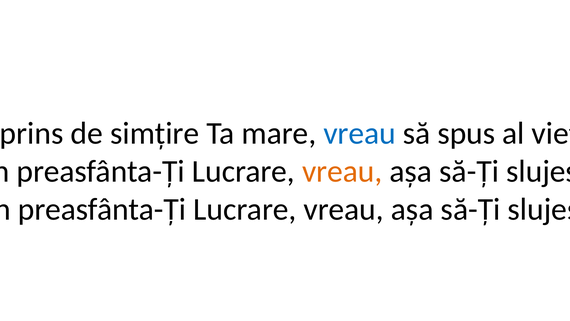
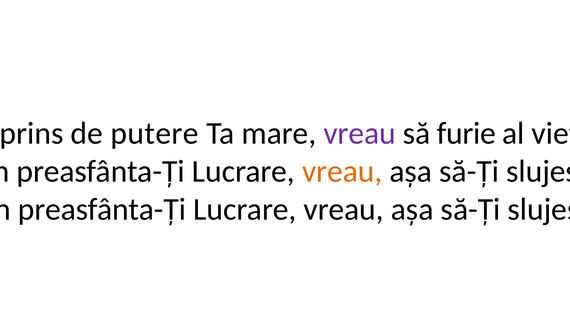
simțire: simțire -> putere
vreau at (360, 133) colour: blue -> purple
spus: spus -> furie
